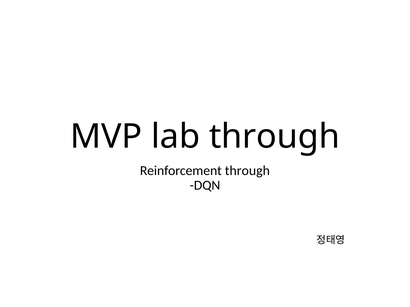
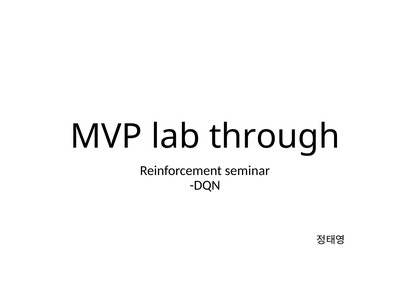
Reinforcement through: through -> seminar
